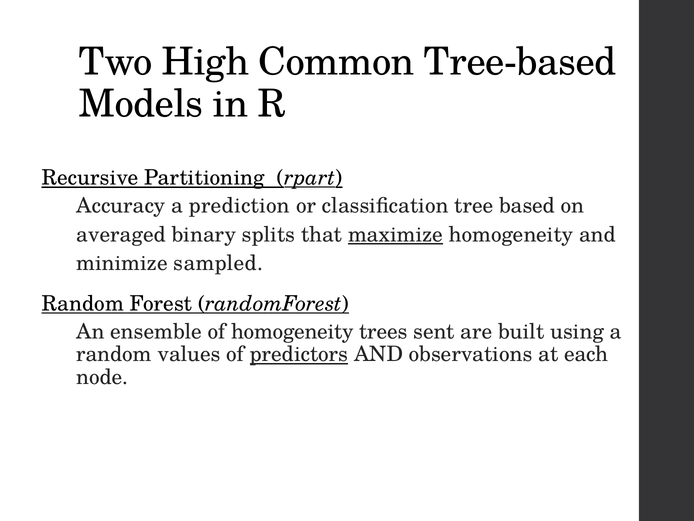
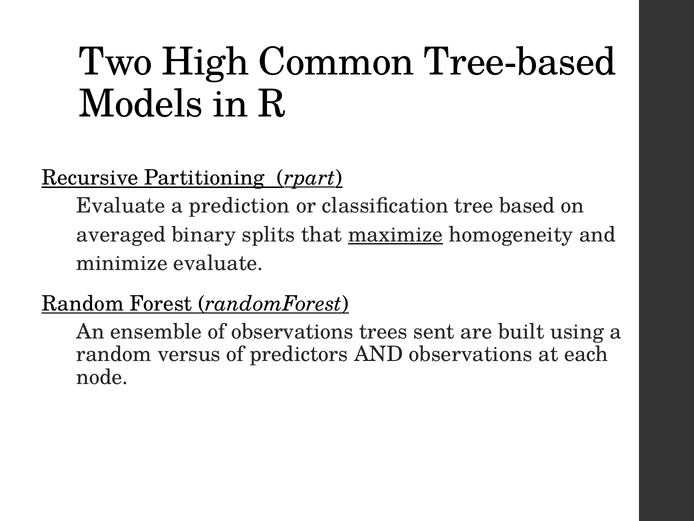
Accuracy at (121, 206): Accuracy -> Evaluate
minimize sampled: sampled -> evaluate
of homogeneity: homogeneity -> observations
values: values -> versus
predictors underline: present -> none
